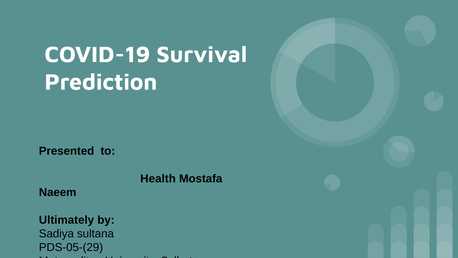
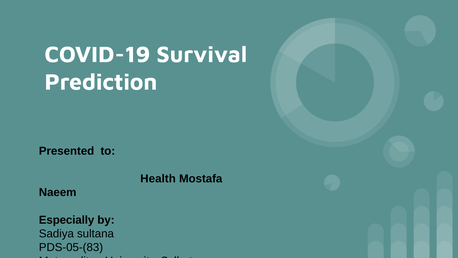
Ultimately: Ultimately -> Especially
PDS-05-(29: PDS-05-(29 -> PDS-05-(83
